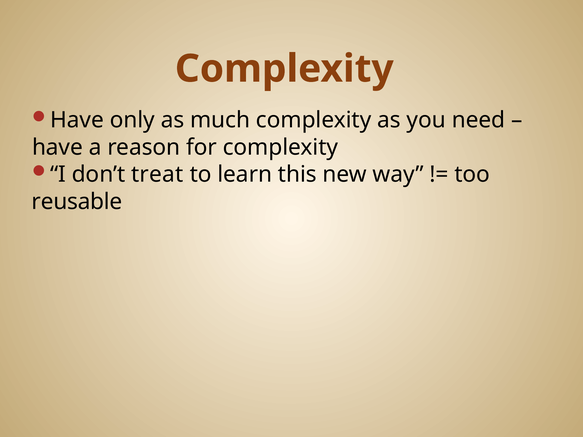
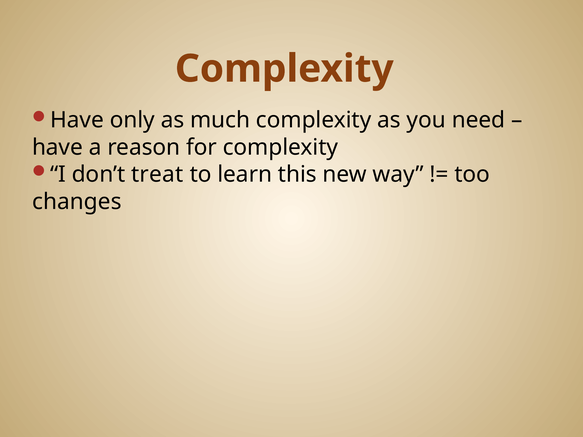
reusable: reusable -> changes
